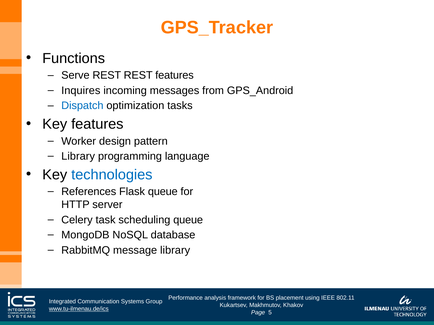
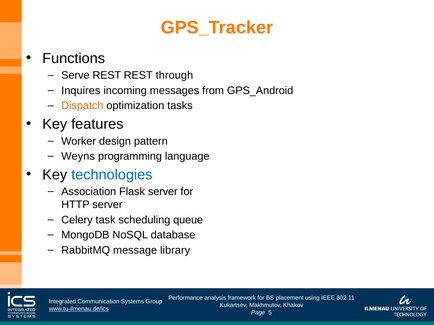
REST features: features -> through
Dispatch colour: blue -> orange
Library at (78, 157): Library -> Weyns
References: References -> Association
Flask queue: queue -> server
